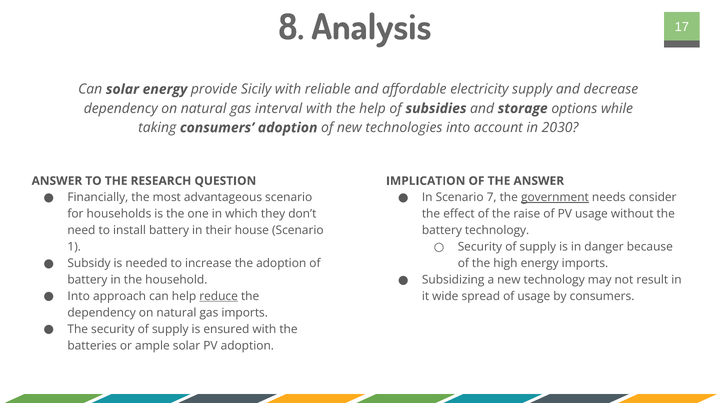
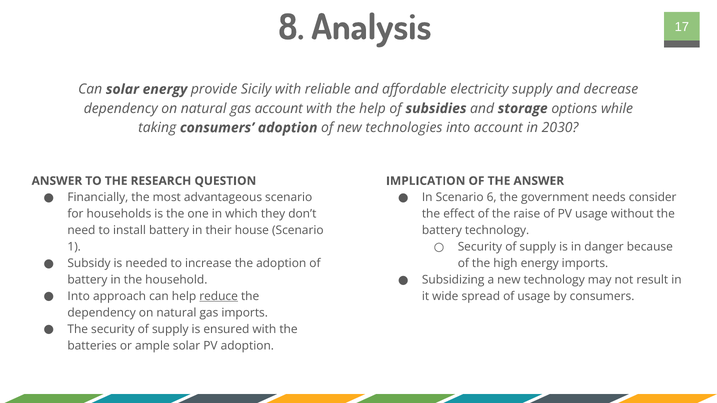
gas interval: interval -> account
7: 7 -> 6
government underline: present -> none
